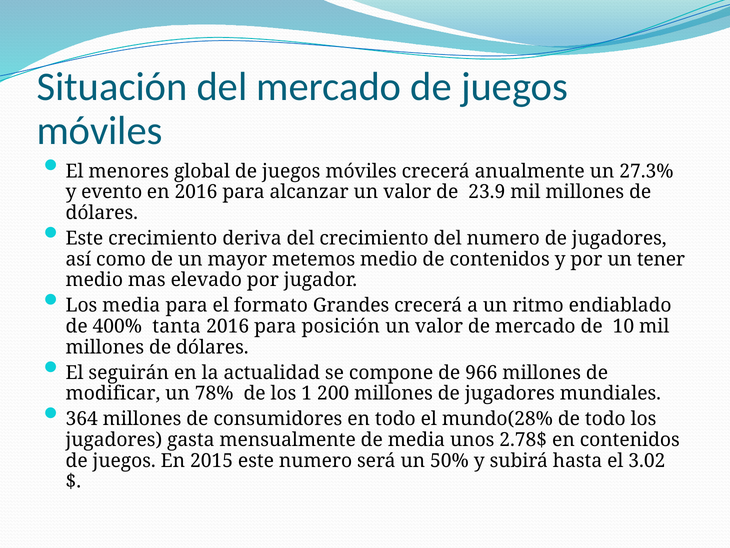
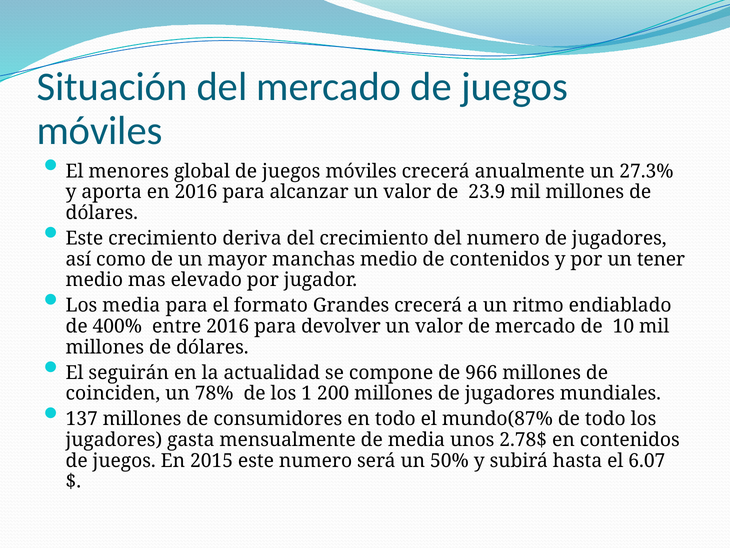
evento: evento -> aporta
metemos: metemos -> manchas
tanta: tanta -> entre
posición: posición -> devolver
modificar: modificar -> coinciden
364: 364 -> 137
mundo(28%: mundo(28% -> mundo(87%
3.02: 3.02 -> 6.07
